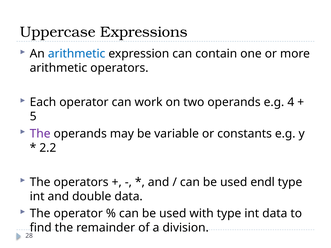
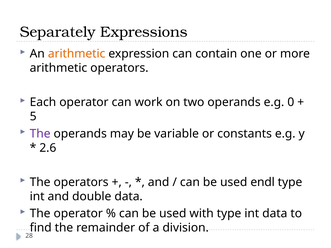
Uppercase: Uppercase -> Separately
arithmetic at (77, 54) colour: blue -> orange
4: 4 -> 0
2.2: 2.2 -> 2.6
